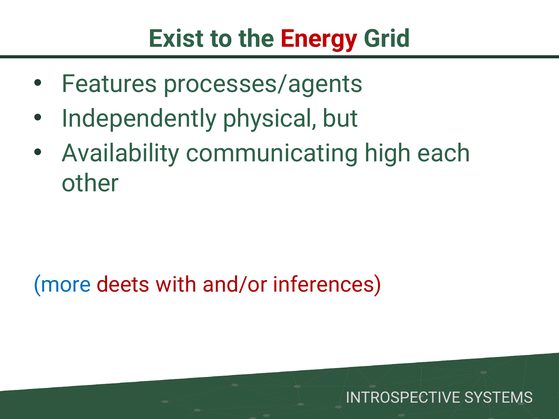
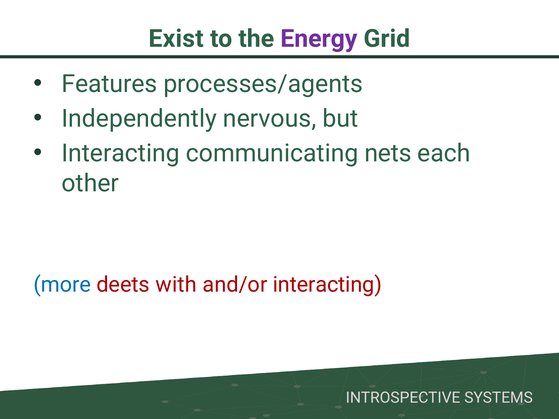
Energy colour: red -> purple
physical: physical -> nervous
Availability at (121, 153): Availability -> Interacting
high: high -> nets
and/or inferences: inferences -> interacting
